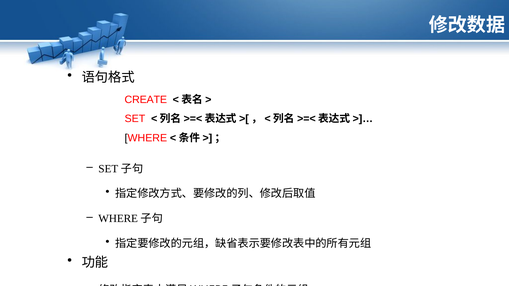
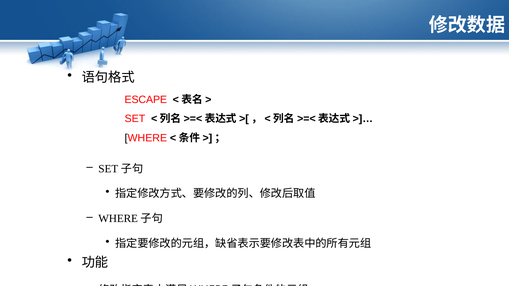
CREATE: CREATE -> ESCAPE
